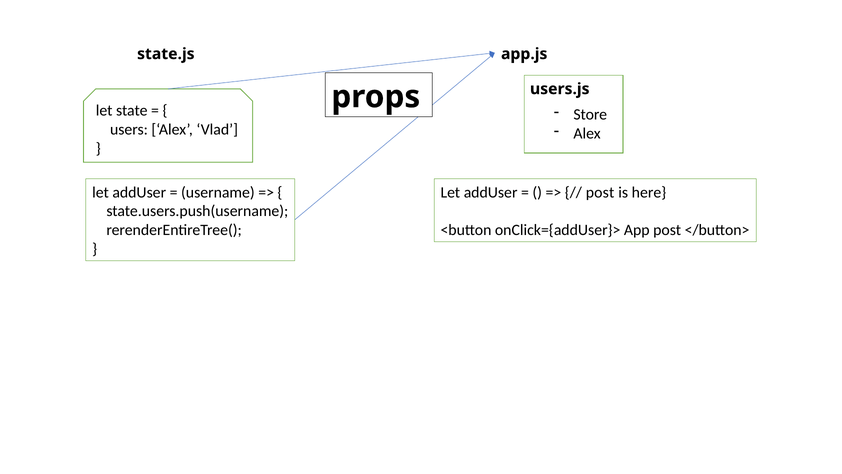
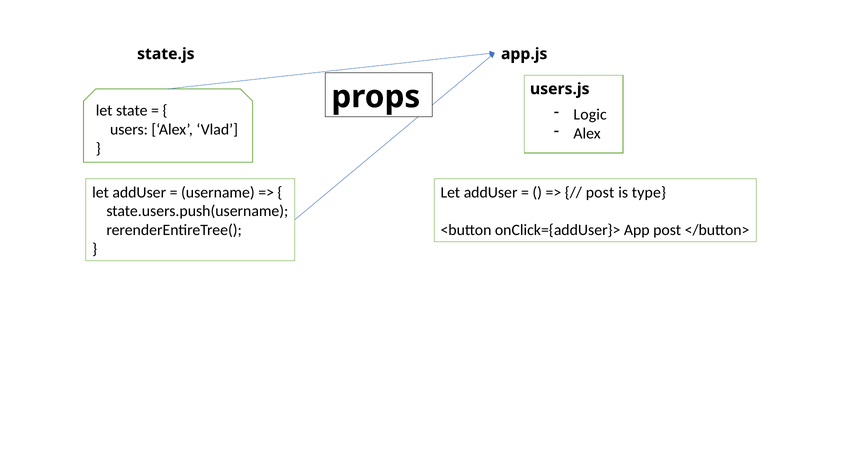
Store: Store -> Logic
here: here -> type
